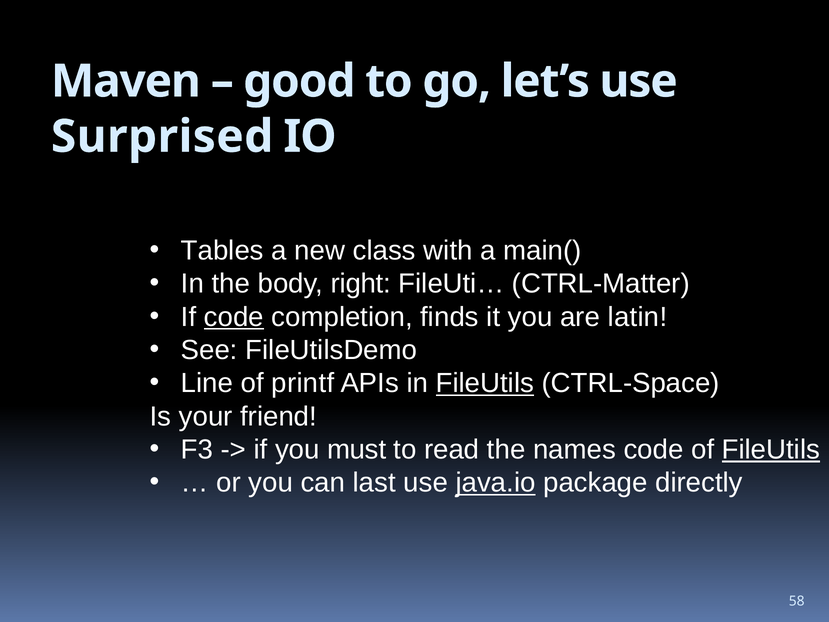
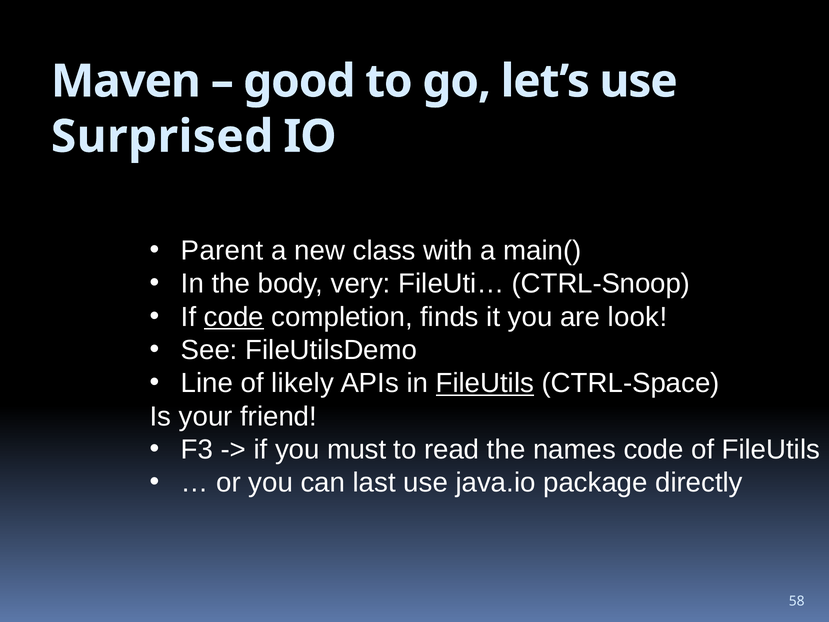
Tables: Tables -> Parent
right: right -> very
CTRL-Matter: CTRL-Matter -> CTRL-Snoop
latin: latin -> look
printf: printf -> likely
FileUtils at (771, 450) underline: present -> none
java.io underline: present -> none
